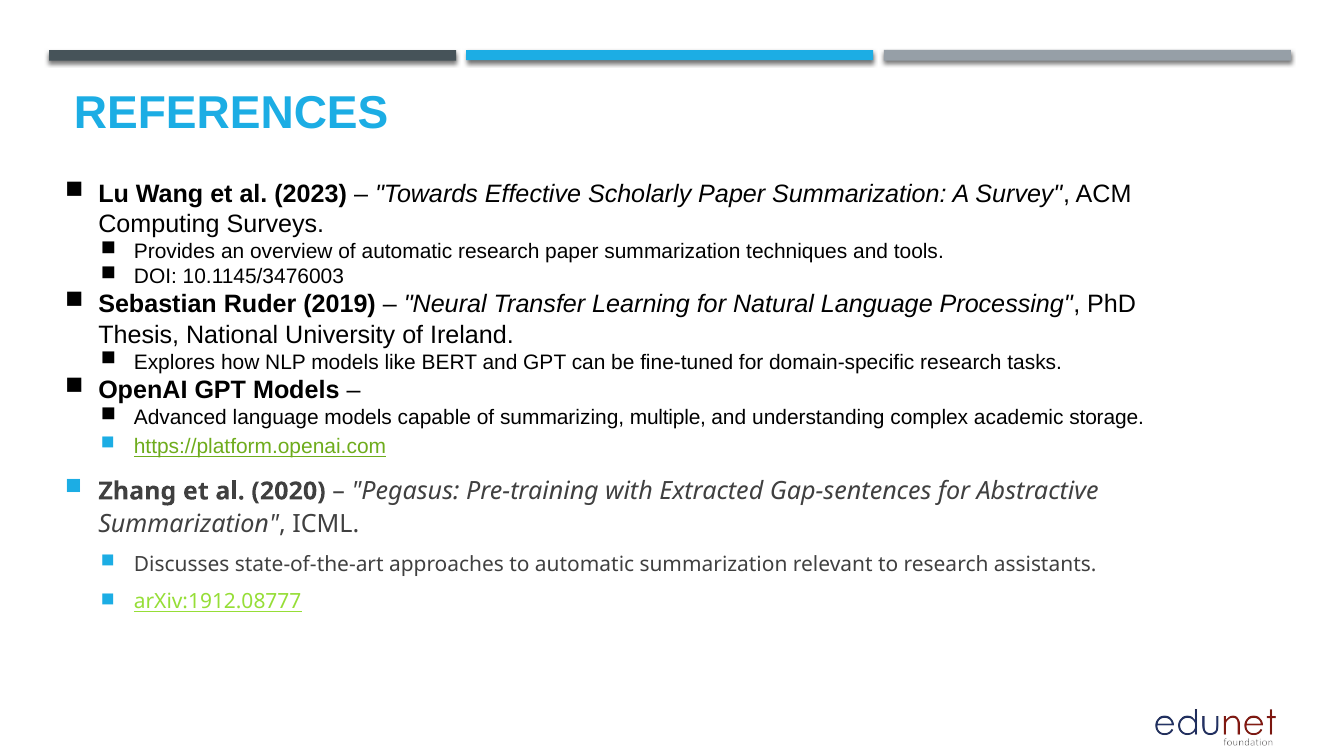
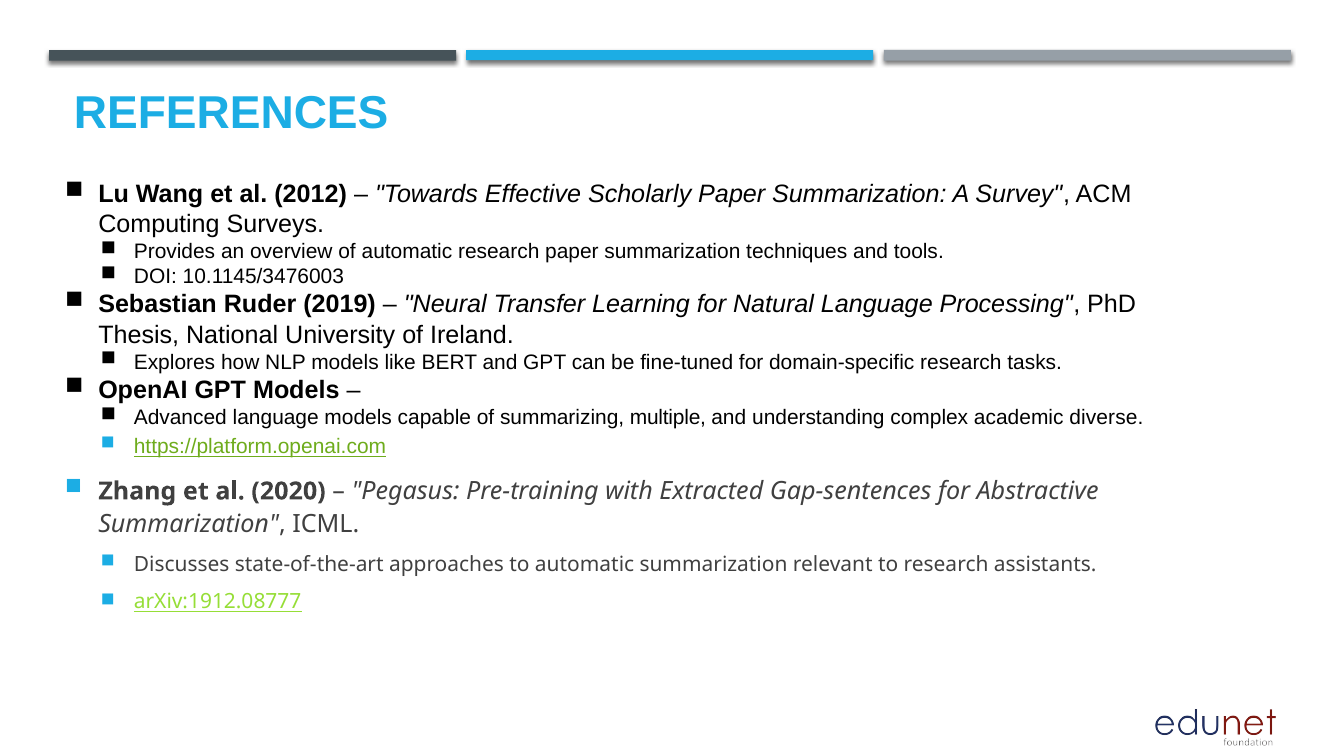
2023: 2023 -> 2012
storage: storage -> diverse
